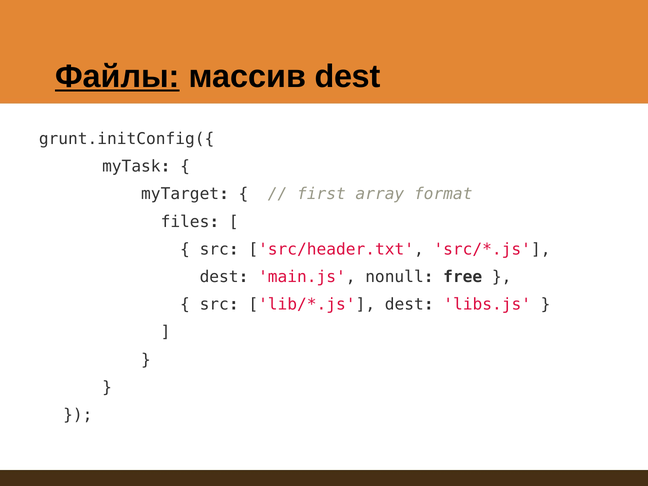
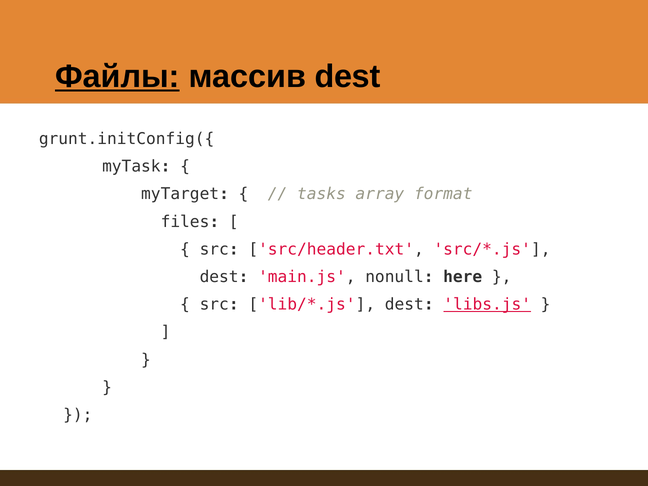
first: first -> tasks
free: free -> here
libs.js underline: none -> present
